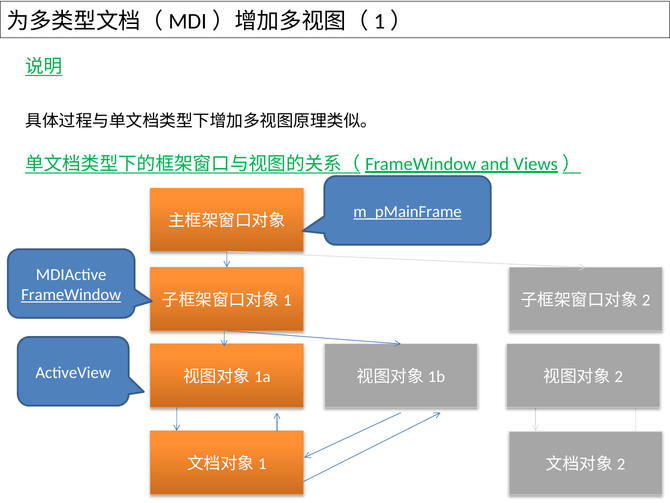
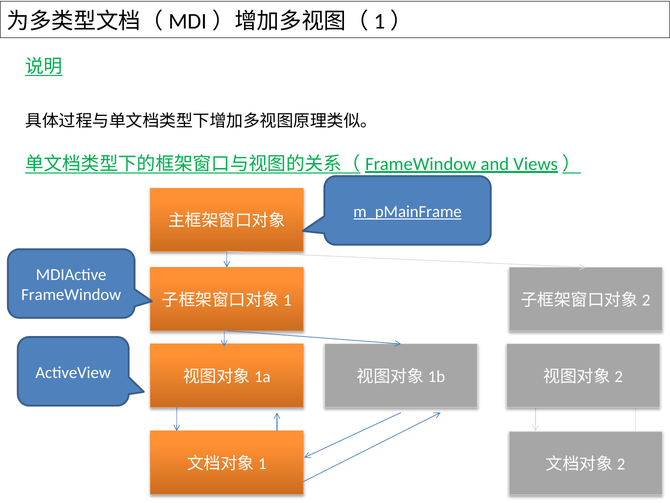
FrameWindow underline: present -> none
